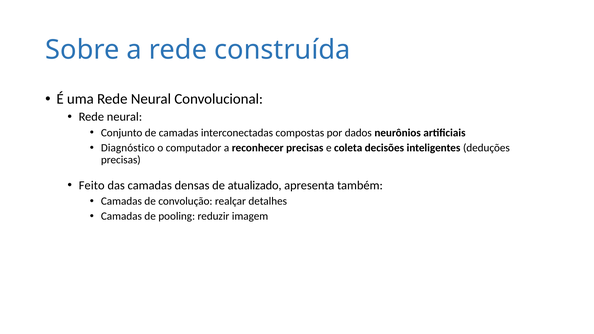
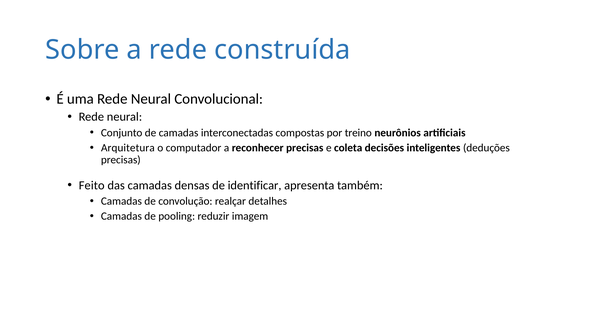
dados: dados -> treino
Diagnóstico: Diagnóstico -> Arquitetura
atualizado: atualizado -> identificar
